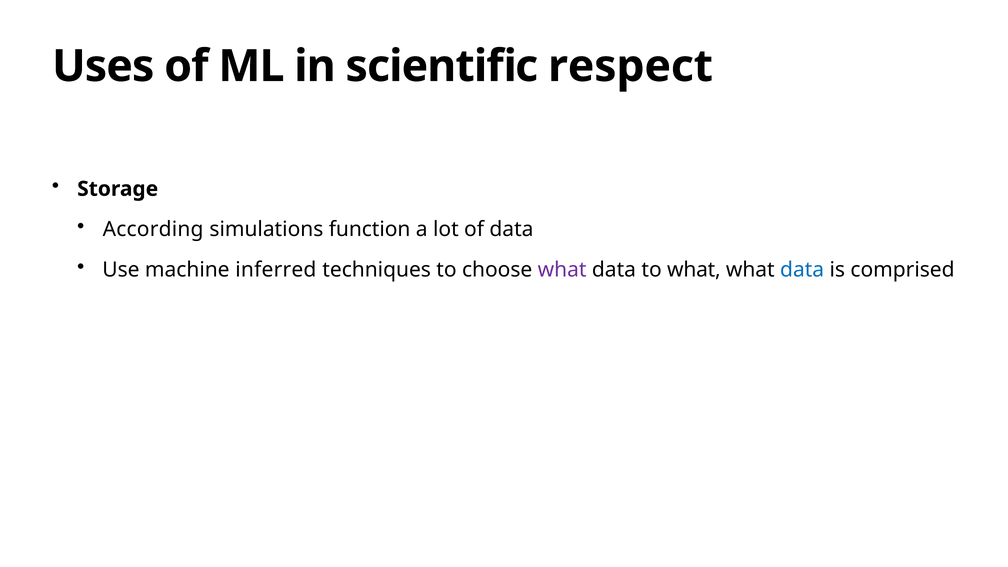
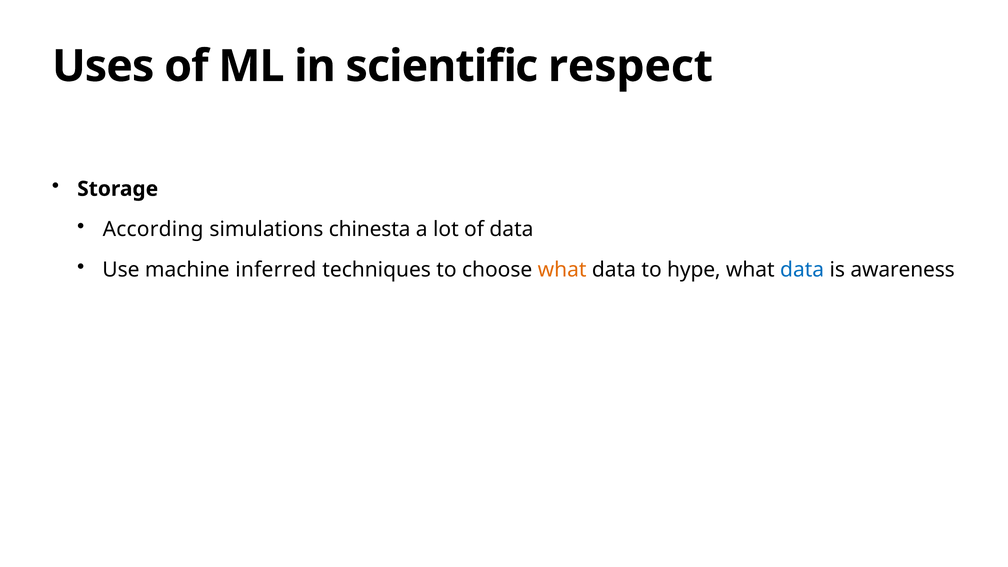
function: function -> chinesta
what at (562, 270) colour: purple -> orange
to what: what -> hype
comprised: comprised -> awareness
